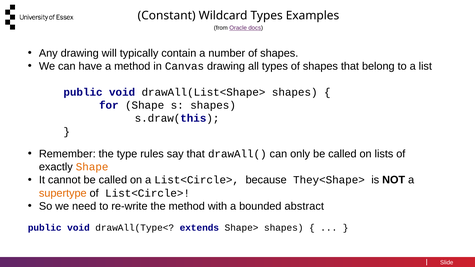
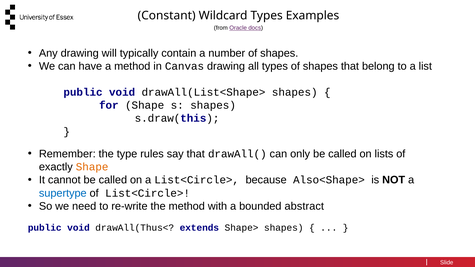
They<Shape>: They<Shape> -> Also<Shape>
supertype colour: orange -> blue
drawAll(Type<: drawAll(Type< -> drawAll(Thus<
